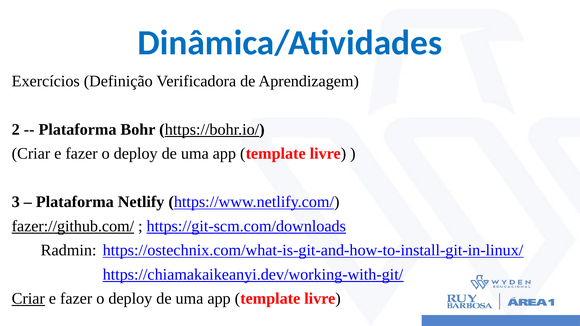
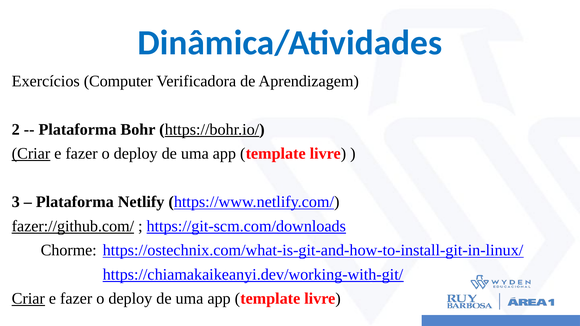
Definição: Definição -> Computer
Criar at (31, 154) underline: none -> present
Radmin: Radmin -> Chorme
